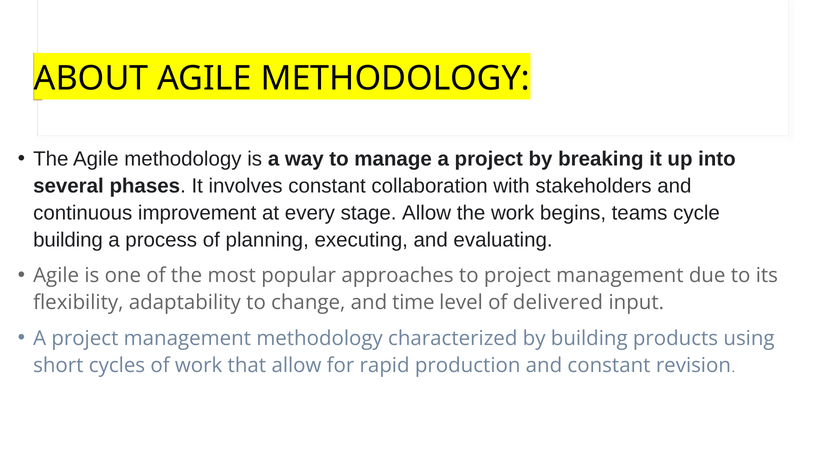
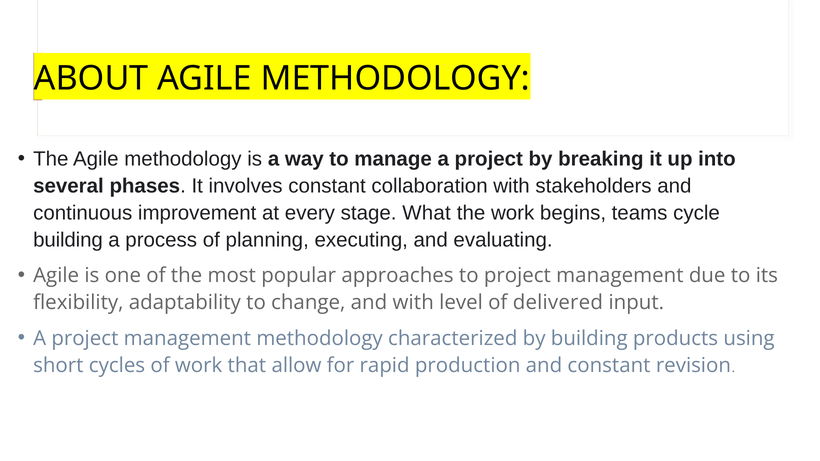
stage Allow: Allow -> What
and time: time -> with
